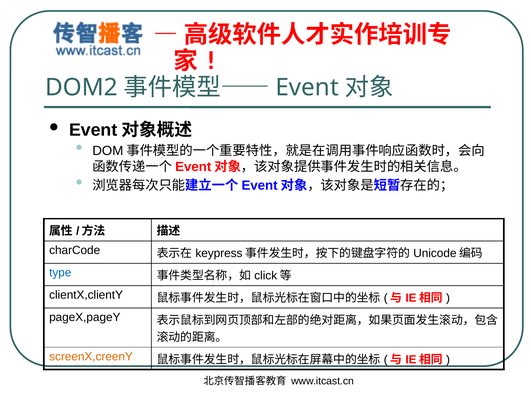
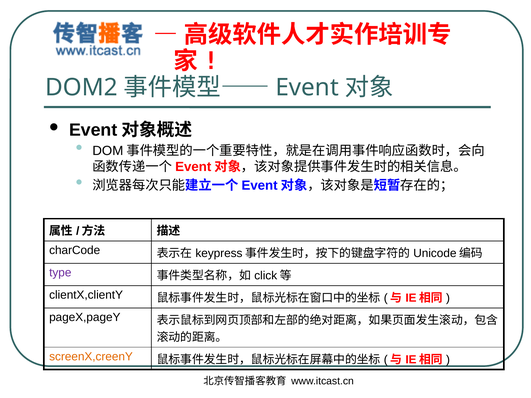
type colour: blue -> purple
